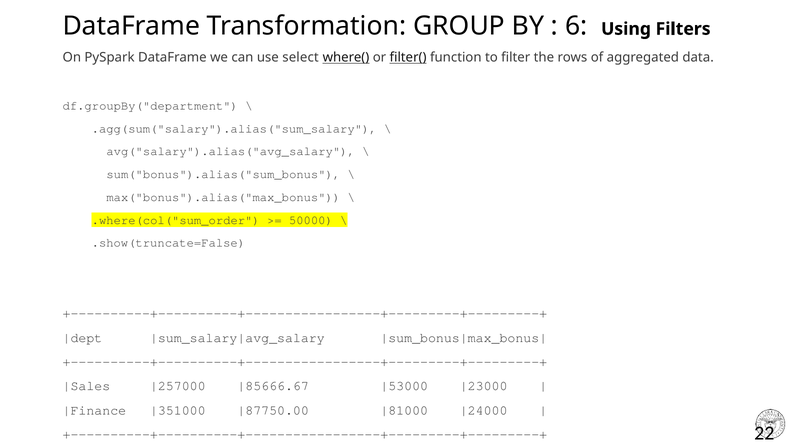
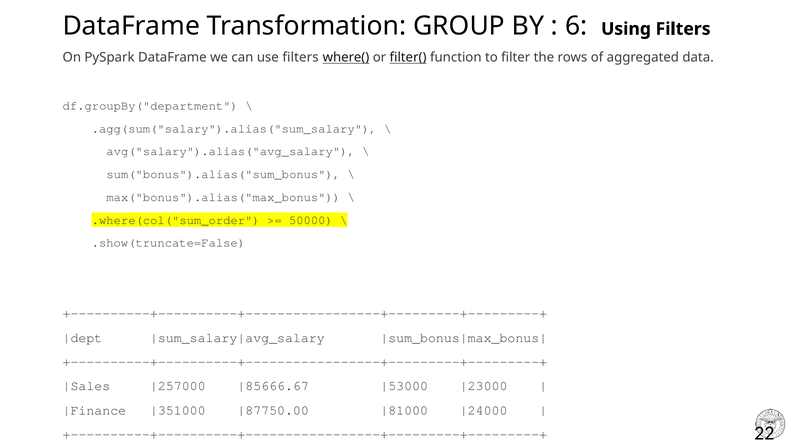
use select: select -> filters
